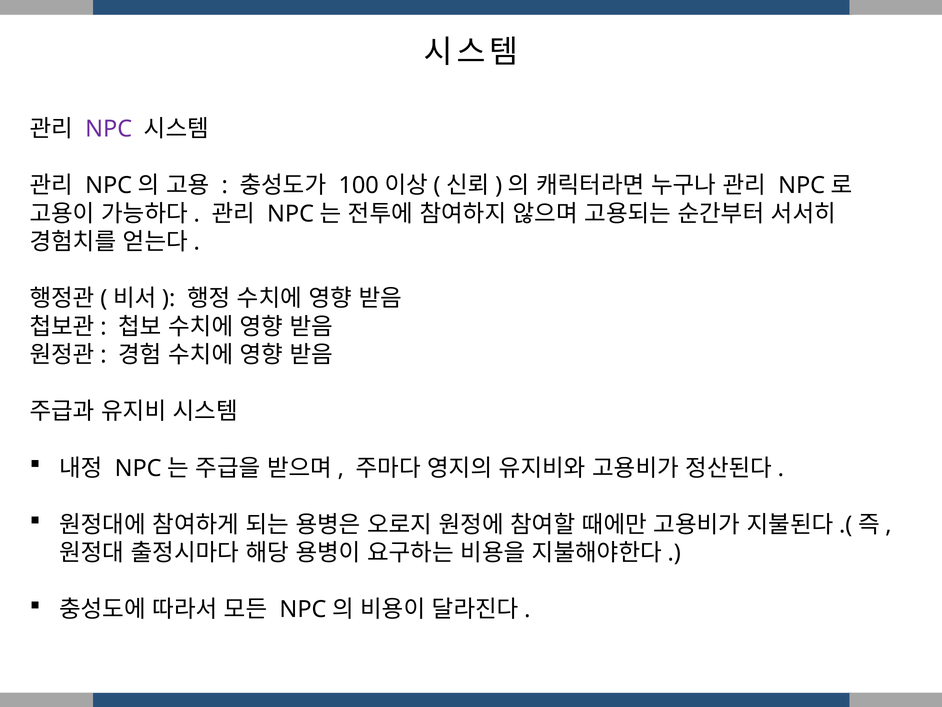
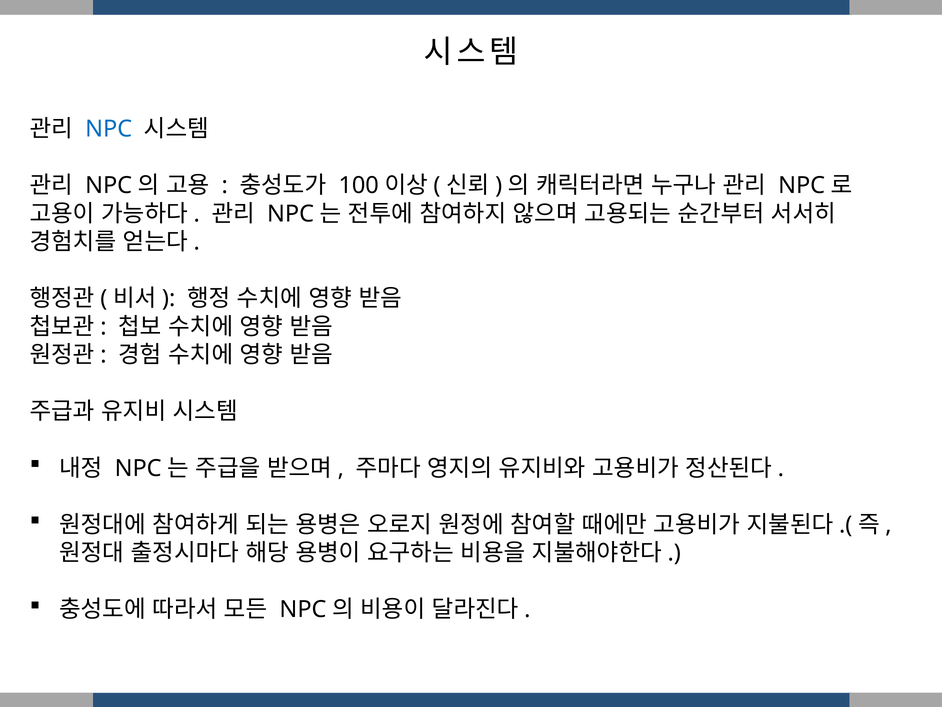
NPC colour: purple -> blue
